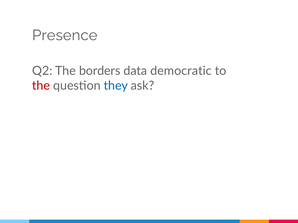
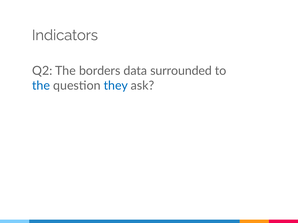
Presence: Presence -> Indicators
democratic: democratic -> surrounded
the at (41, 86) colour: red -> blue
